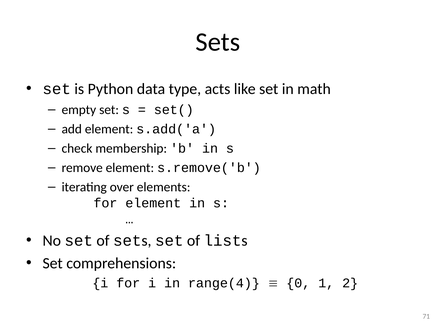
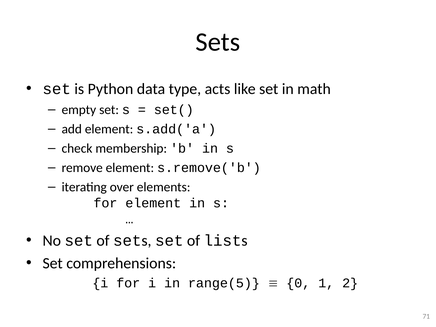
range(4: range(4 -> range(5
